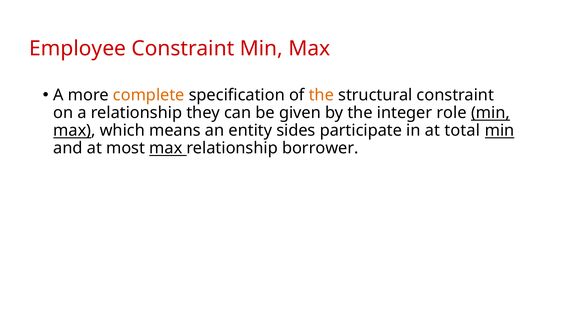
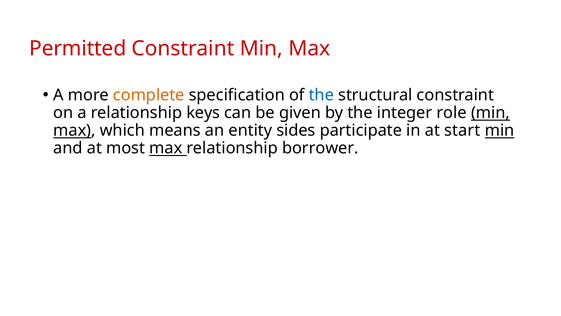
Employee: Employee -> Permitted
the at (321, 95) colour: orange -> blue
they: they -> keys
total: total -> start
